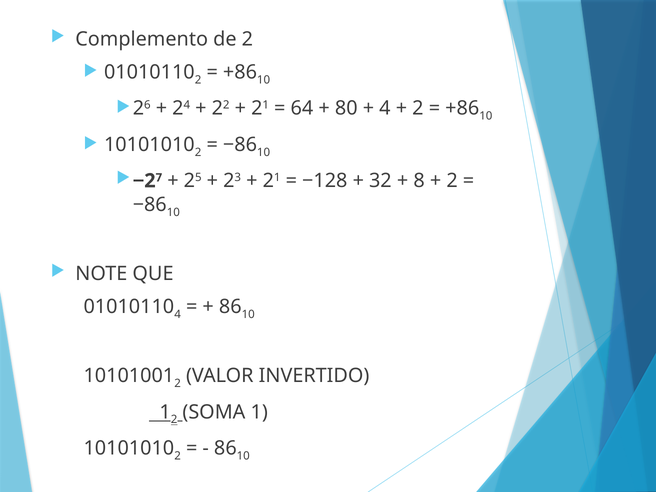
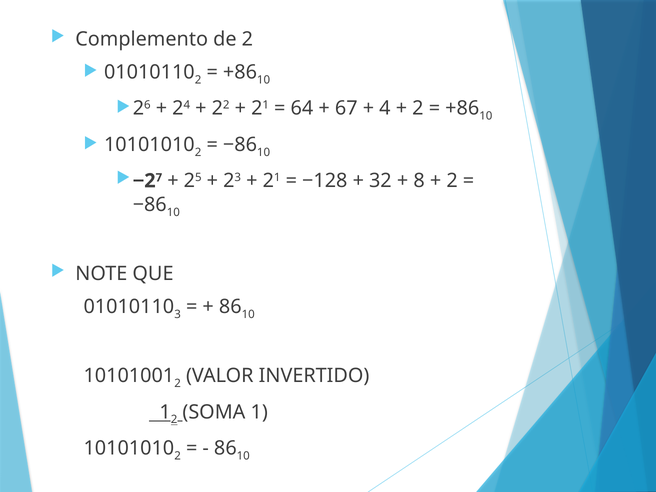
80: 80 -> 67
4 at (178, 314): 4 -> 3
